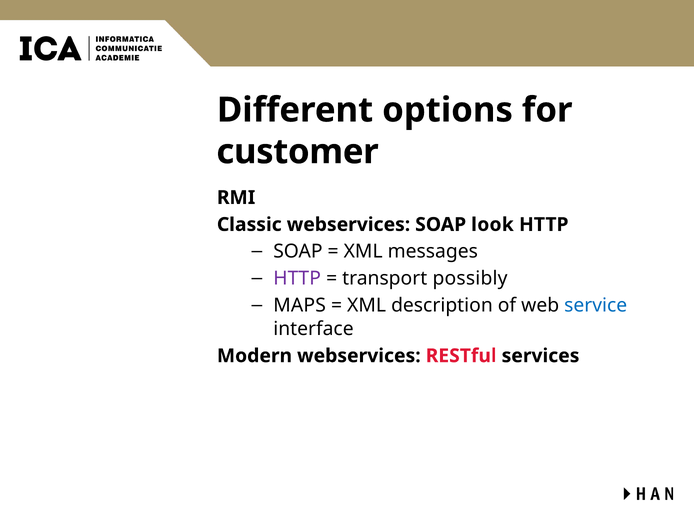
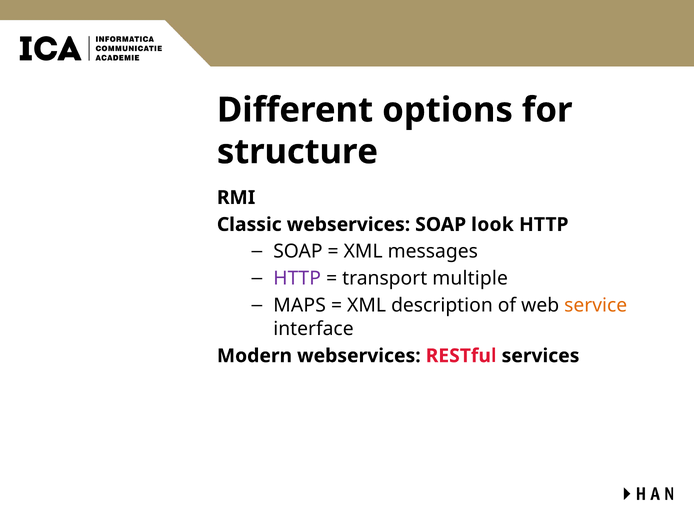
customer: customer -> structure
possibly: possibly -> multiple
service colour: blue -> orange
